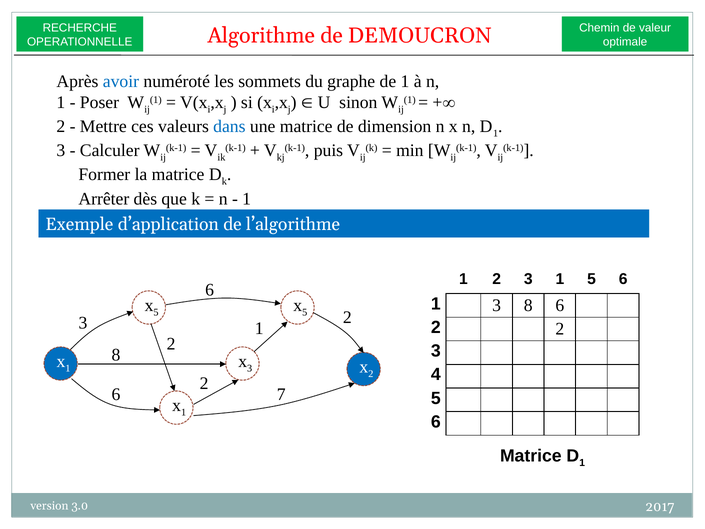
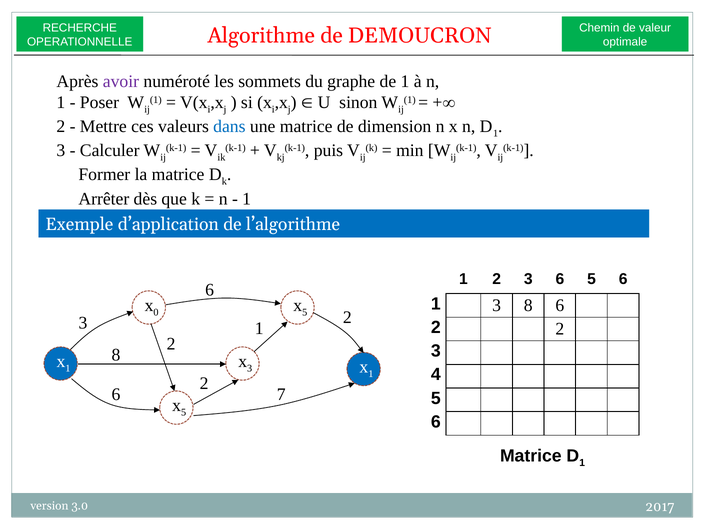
avoir colour: blue -> purple
2 3 1: 1 -> 6
5 at (156, 312): 5 -> 0
2 at (371, 374): 2 -> 1
1 at (184, 412): 1 -> 5
